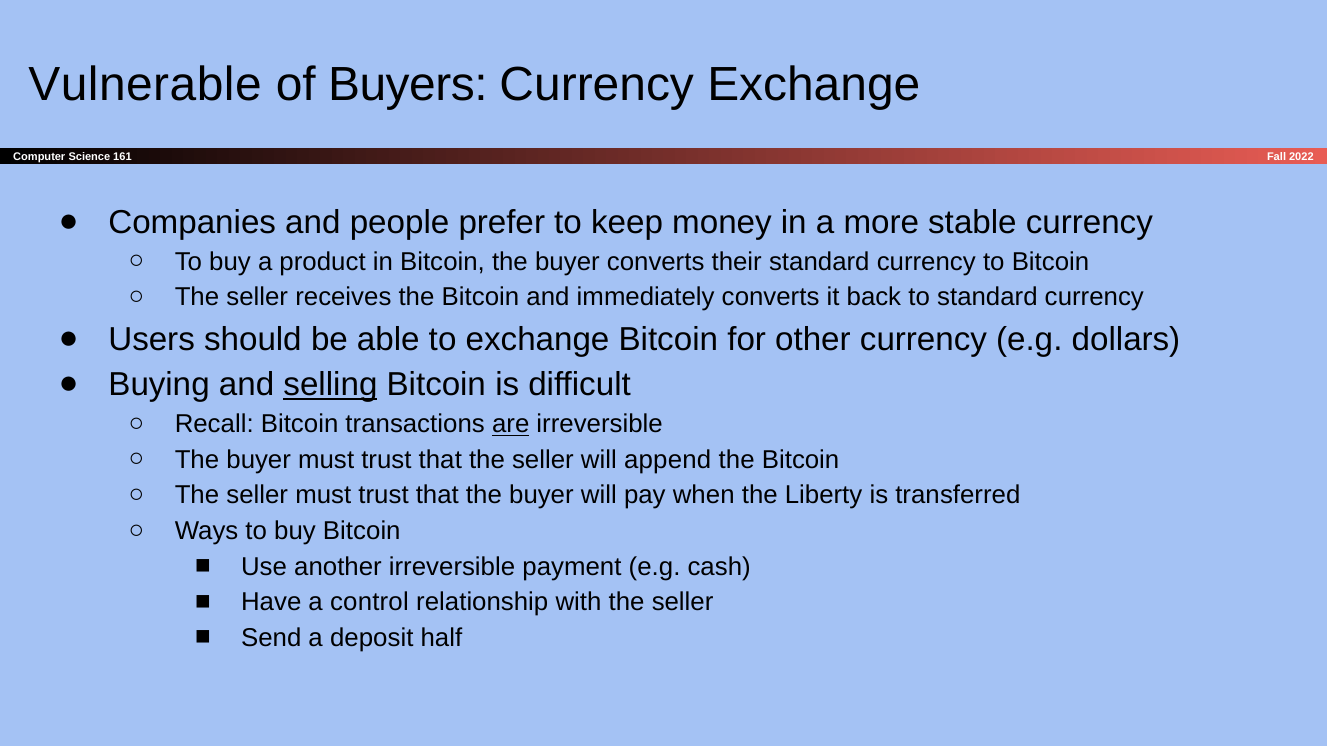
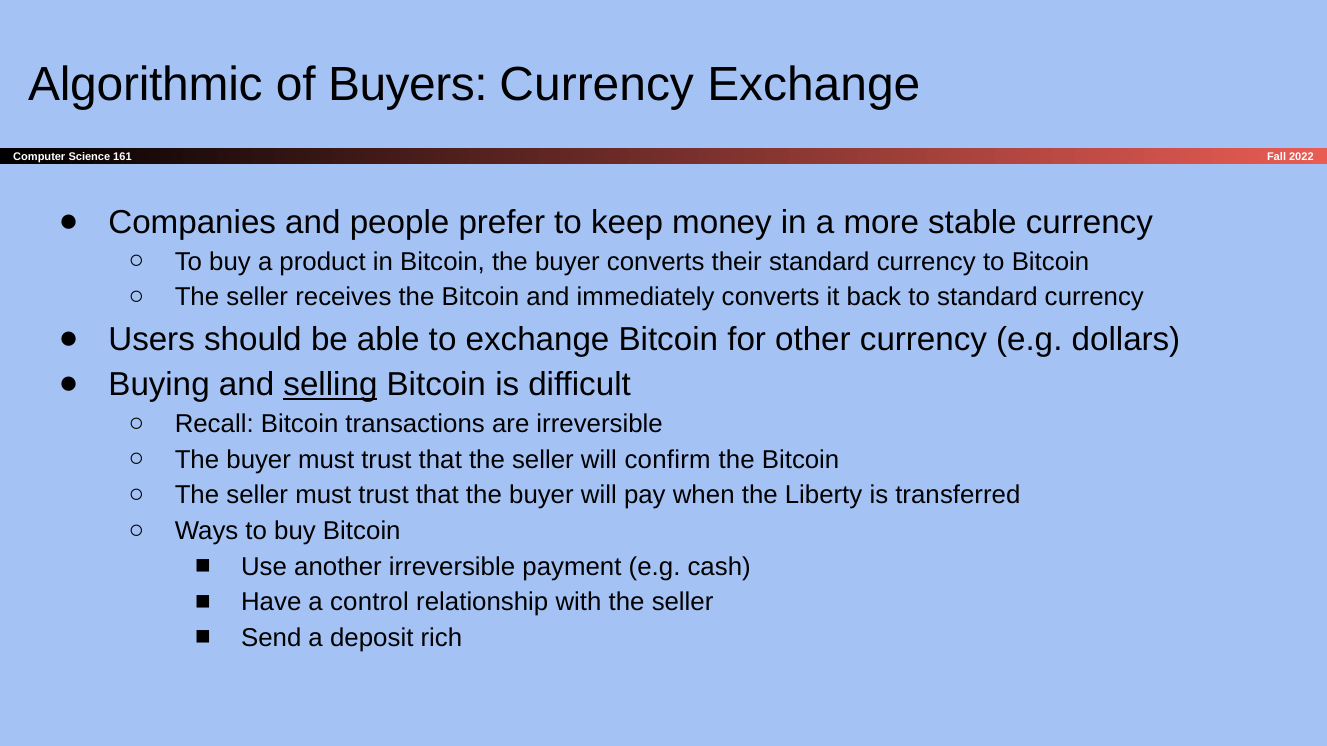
Vulnerable: Vulnerable -> Algorithmic
are underline: present -> none
append: append -> confirm
half: half -> rich
